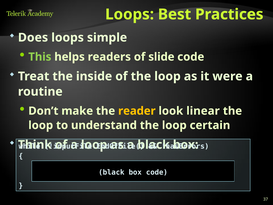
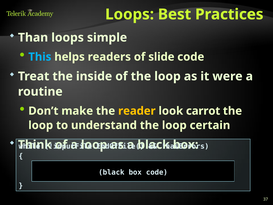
Does: Does -> Than
This colour: light green -> light blue
linear: linear -> carrot
